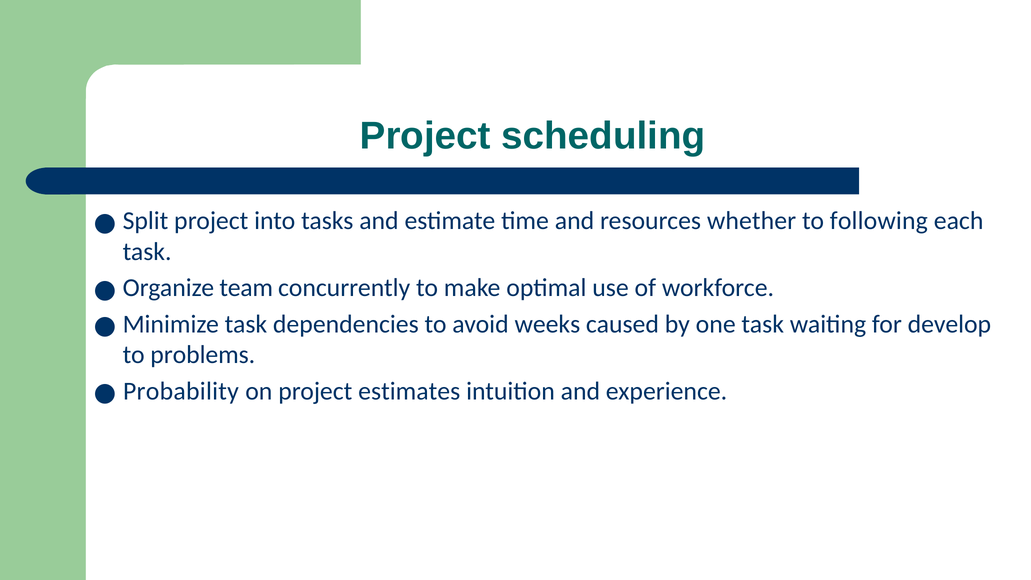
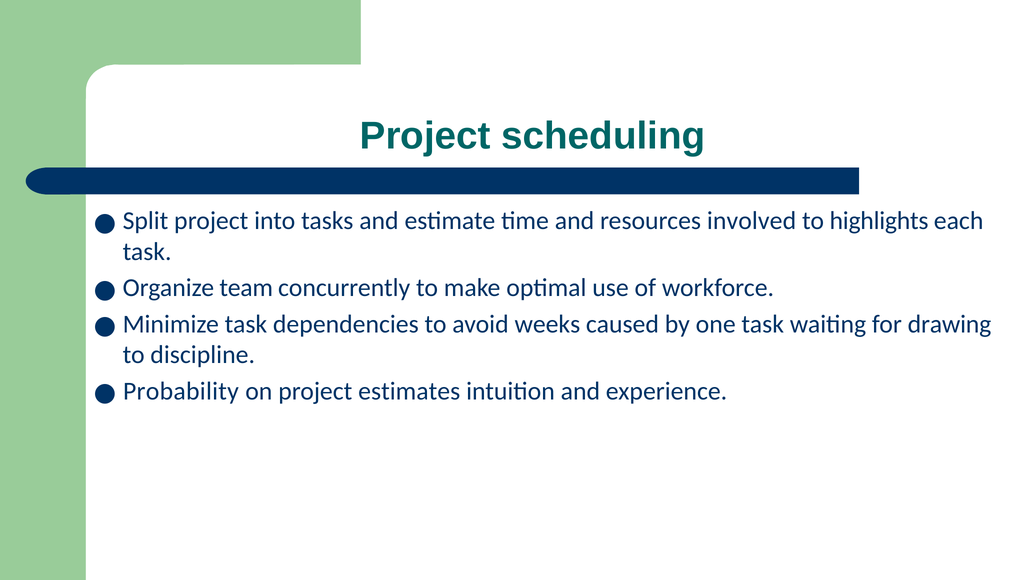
whether: whether -> involved
following: following -> highlights
develop: develop -> drawing
problems: problems -> discipline
